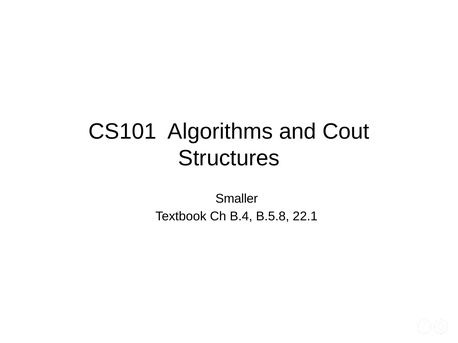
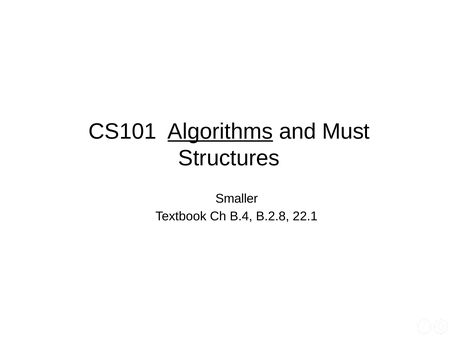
Algorithms underline: none -> present
Cout: Cout -> Must
B.5.8: B.5.8 -> B.2.8
